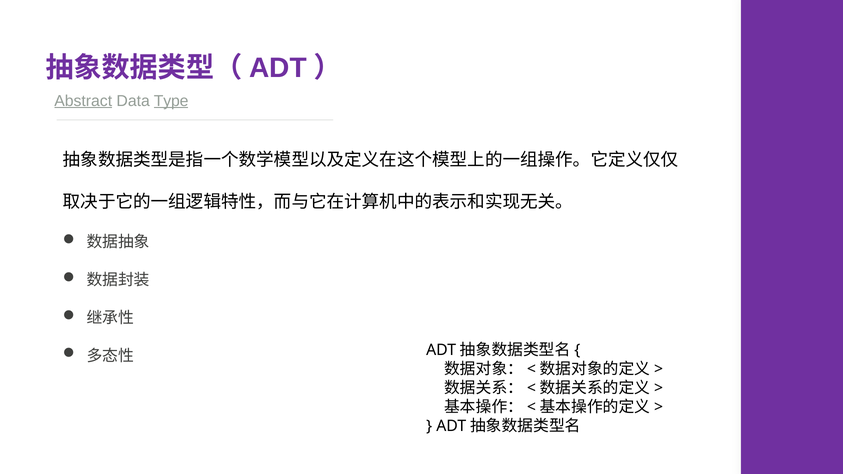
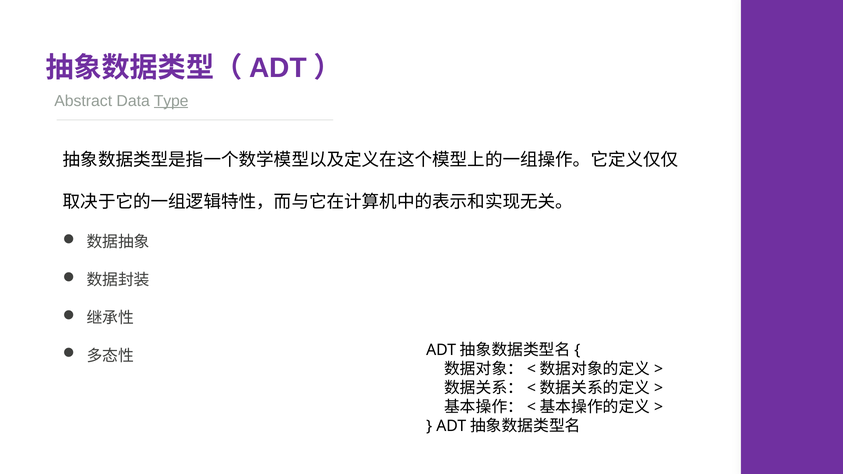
Abstract underline: present -> none
